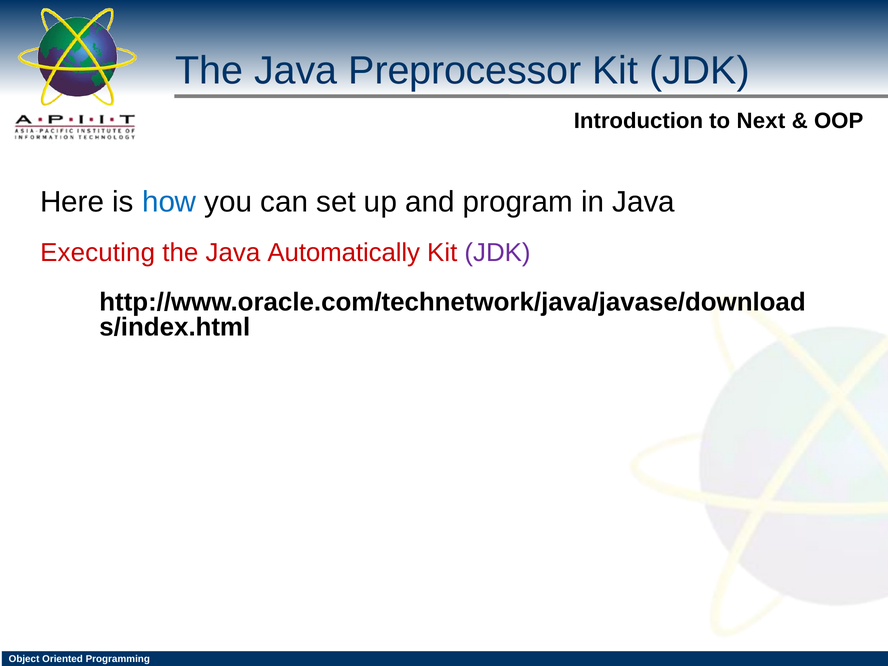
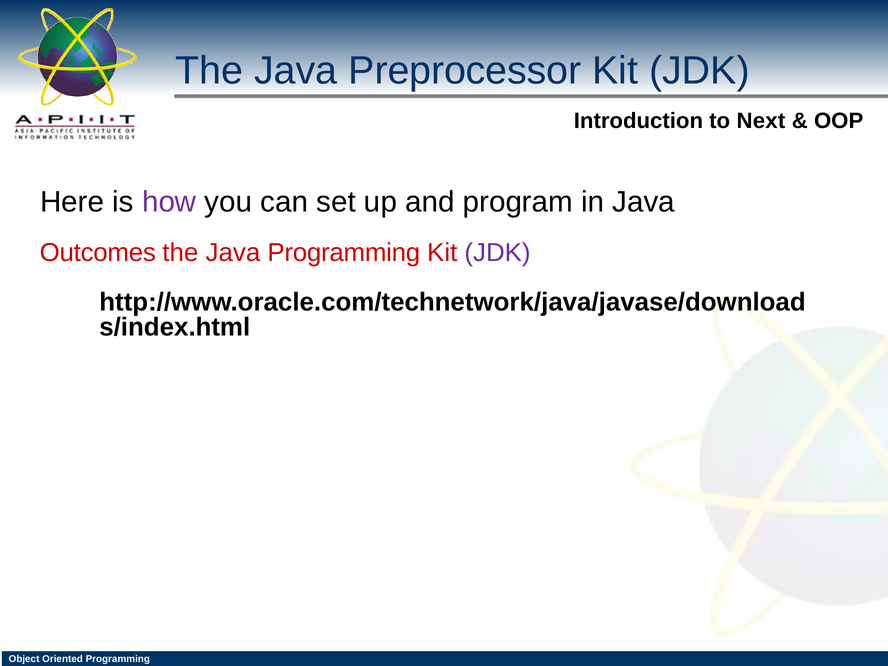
how colour: blue -> purple
Executing: Executing -> Outcomes
Java Automatically: Automatically -> Programming
